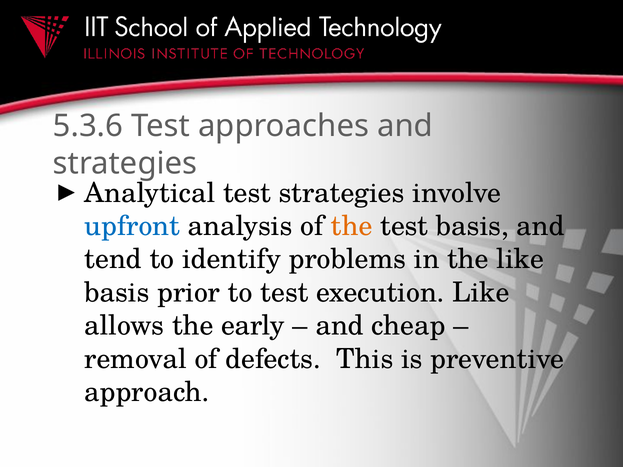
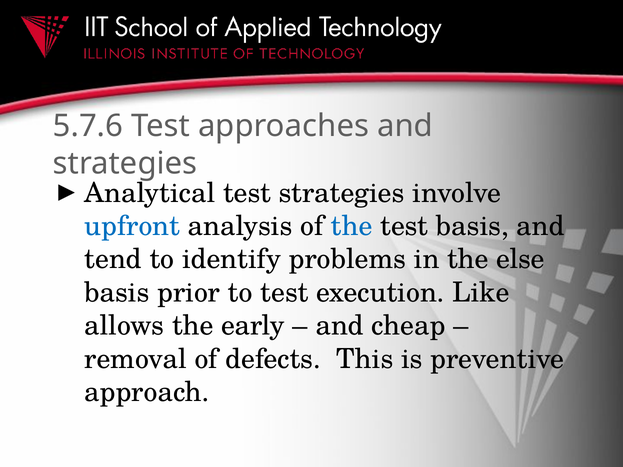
5.3.6: 5.3.6 -> 5.7.6
the at (352, 226) colour: orange -> blue
the like: like -> else
